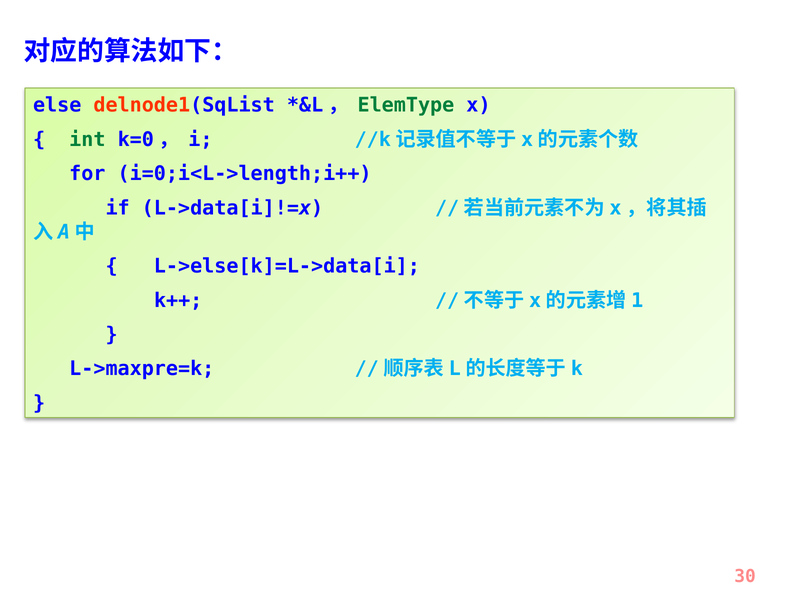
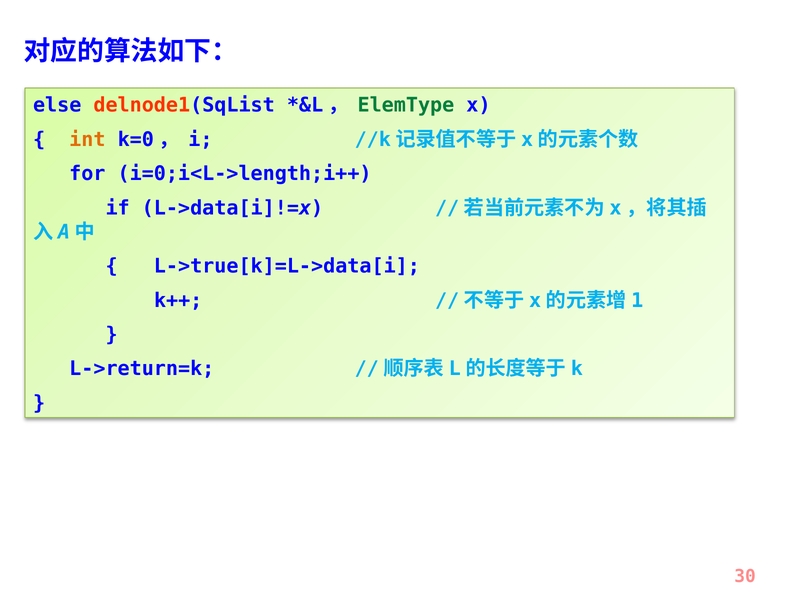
int colour: green -> orange
L->else[k]=L->data[i: L->else[k]=L->data[i -> L->true[k]=L->data[i
L->maxpre=k: L->maxpre=k -> L->return=k
